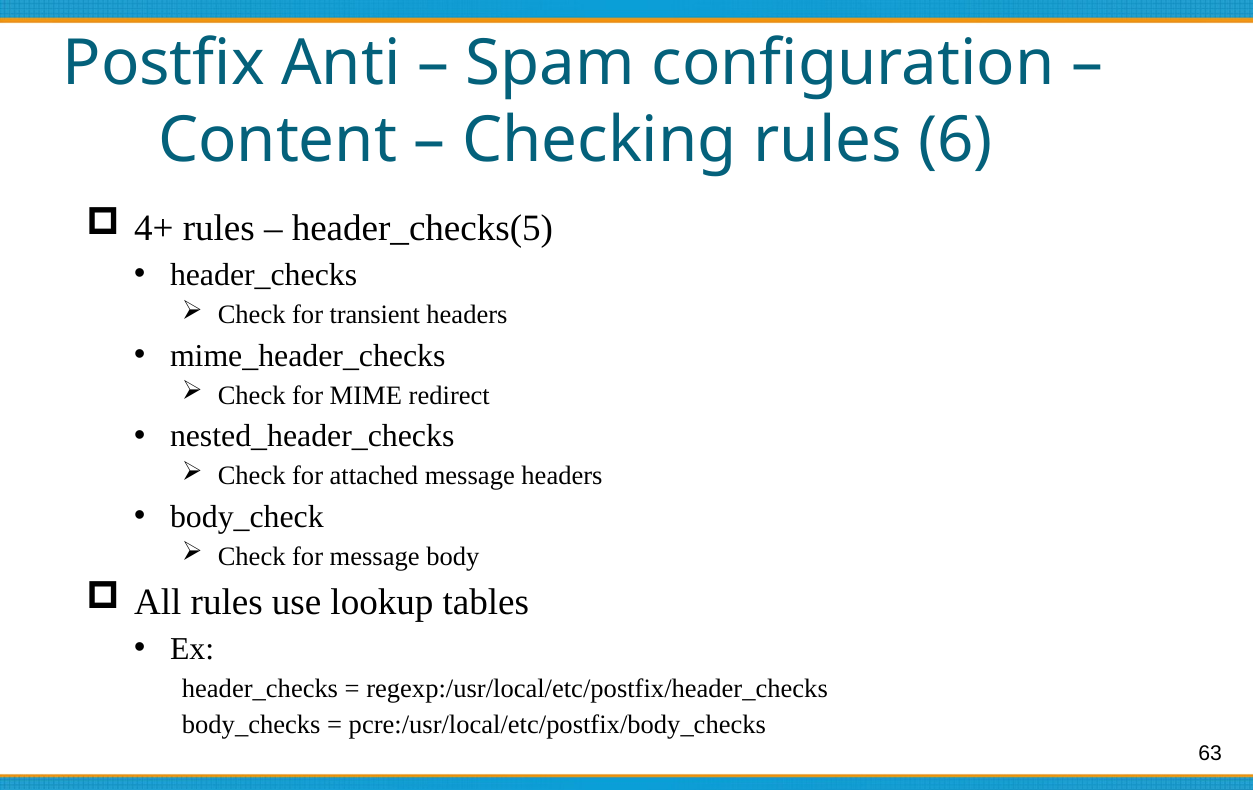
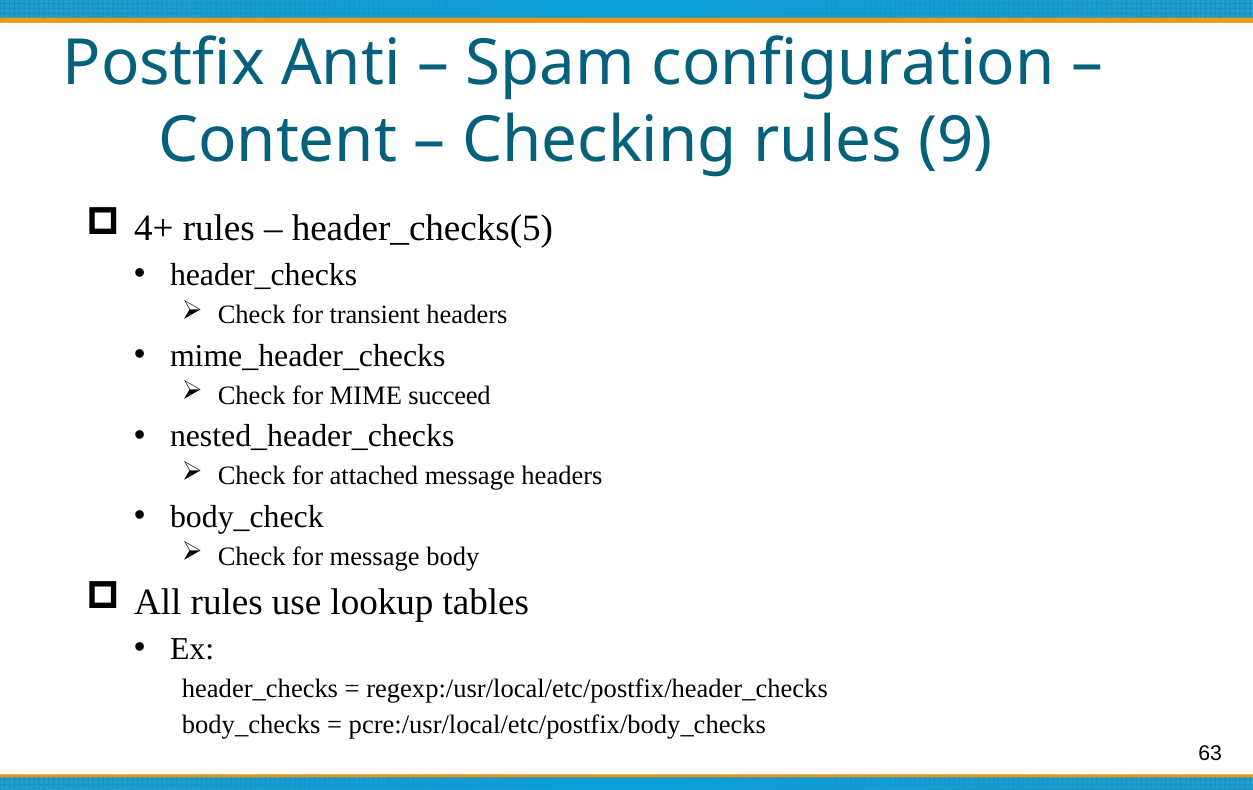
6: 6 -> 9
redirect: redirect -> succeed
